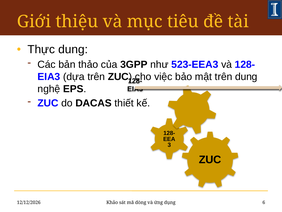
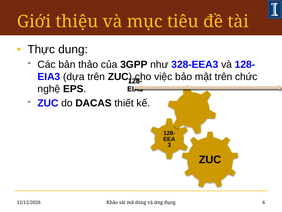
523-EEA3: 523-EEA3 -> 328-EEA3
trên dung: dung -> chức
